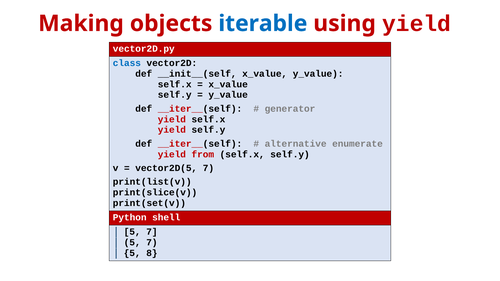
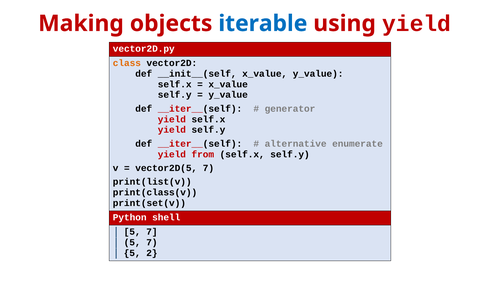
class colour: blue -> orange
print(slice(v: print(slice(v -> print(class(v
8: 8 -> 2
